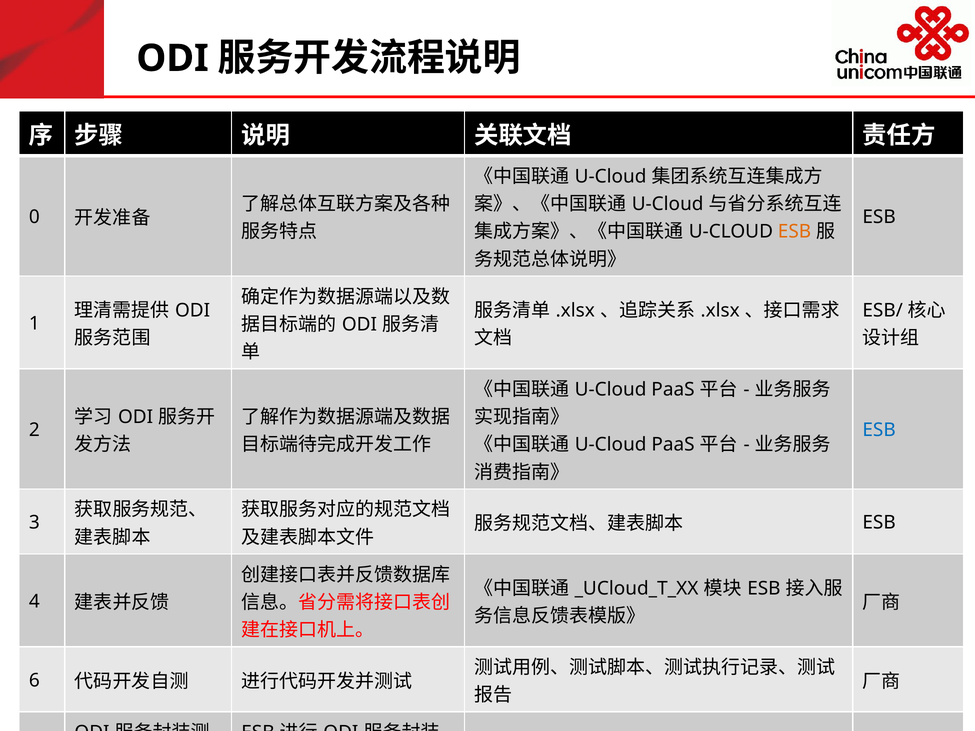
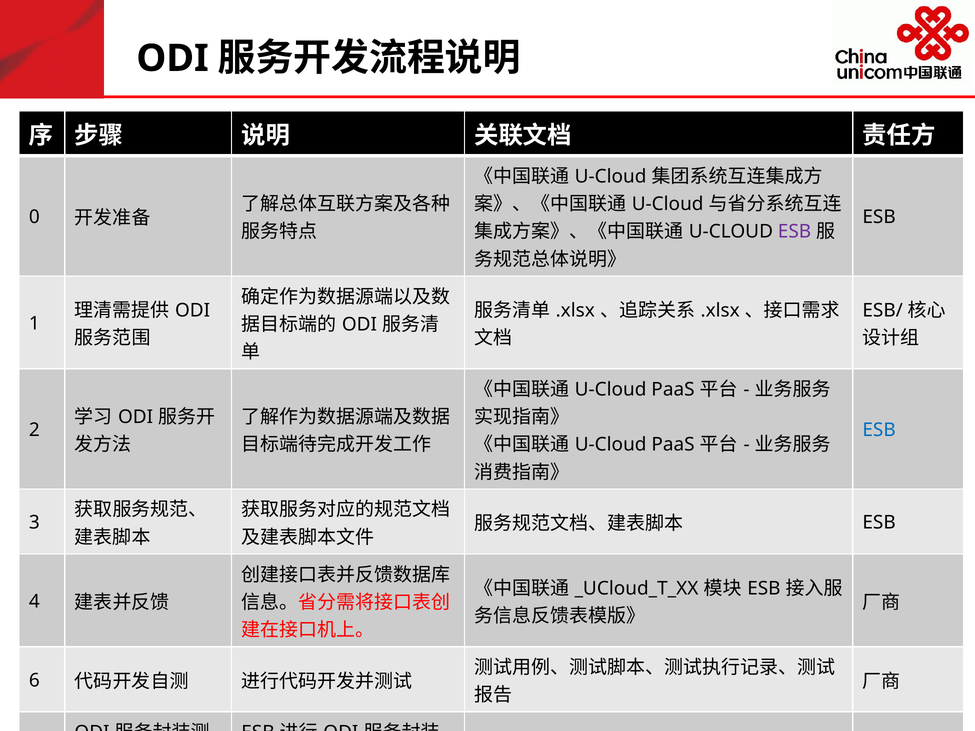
ESB at (795, 232) colour: orange -> purple
